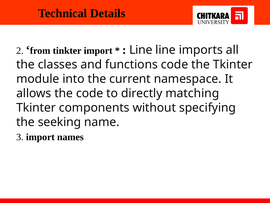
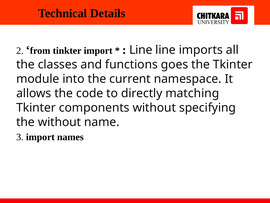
functions code: code -> goes
the seeking: seeking -> without
